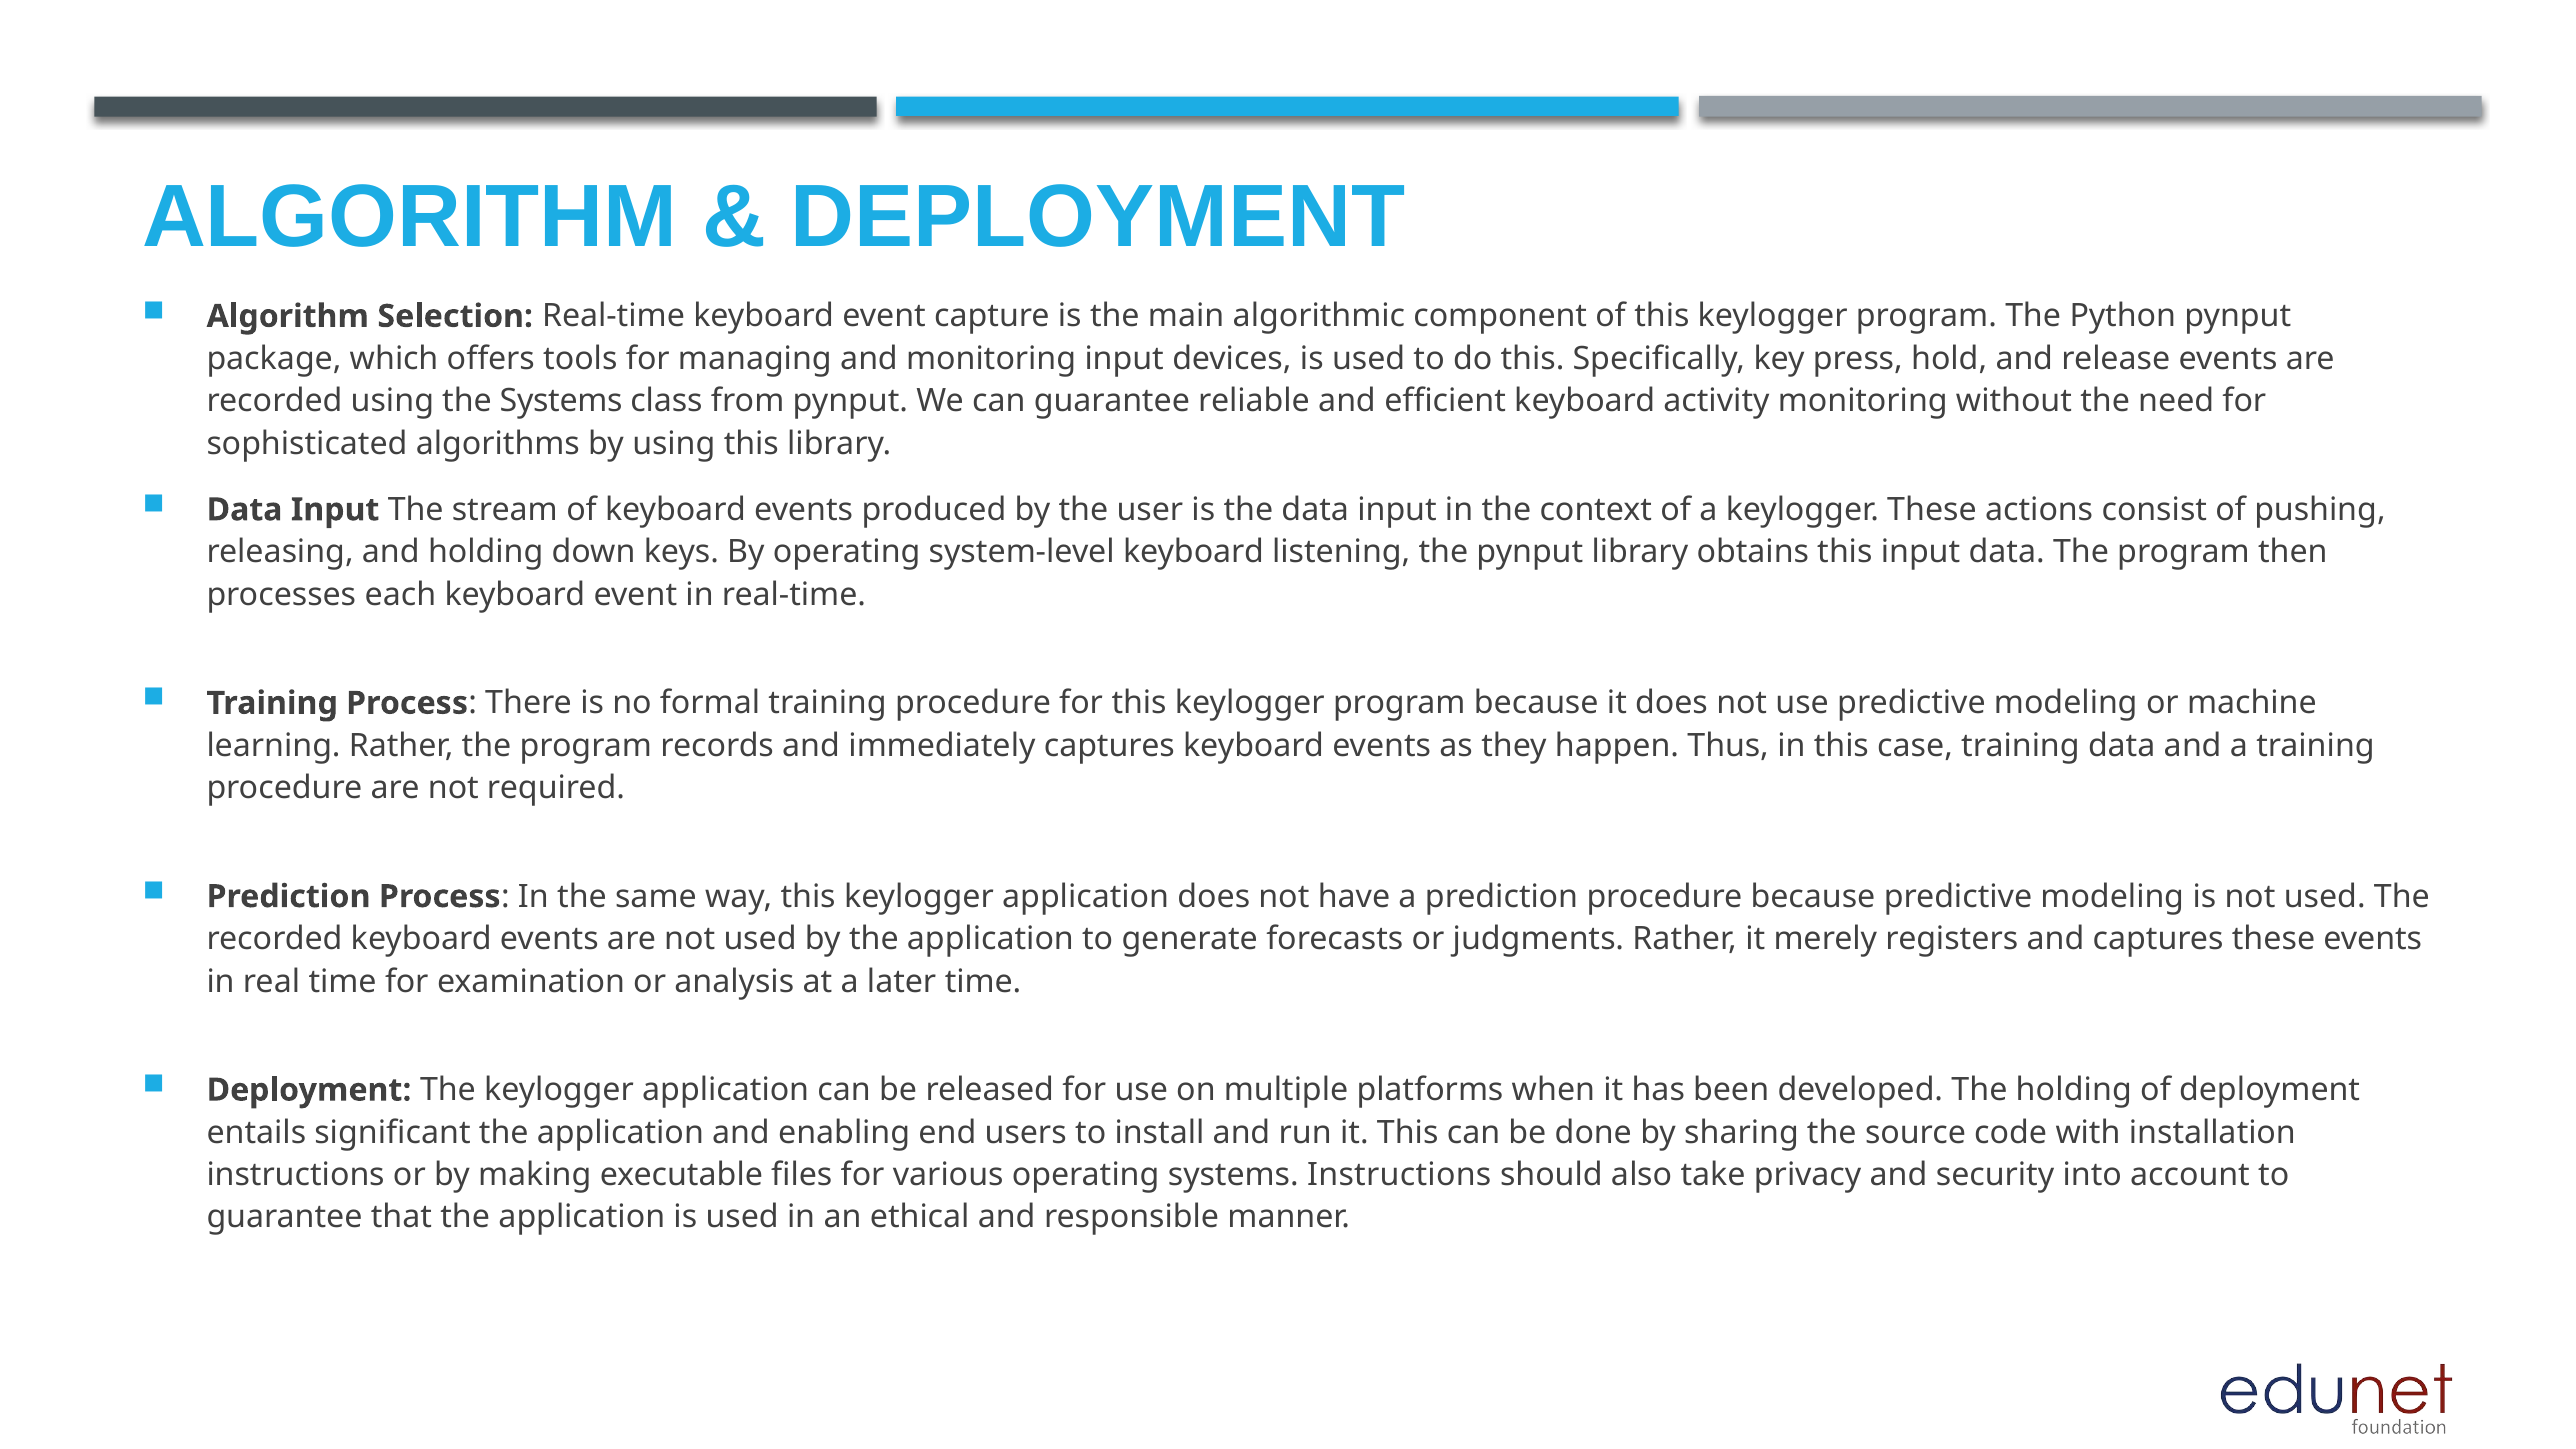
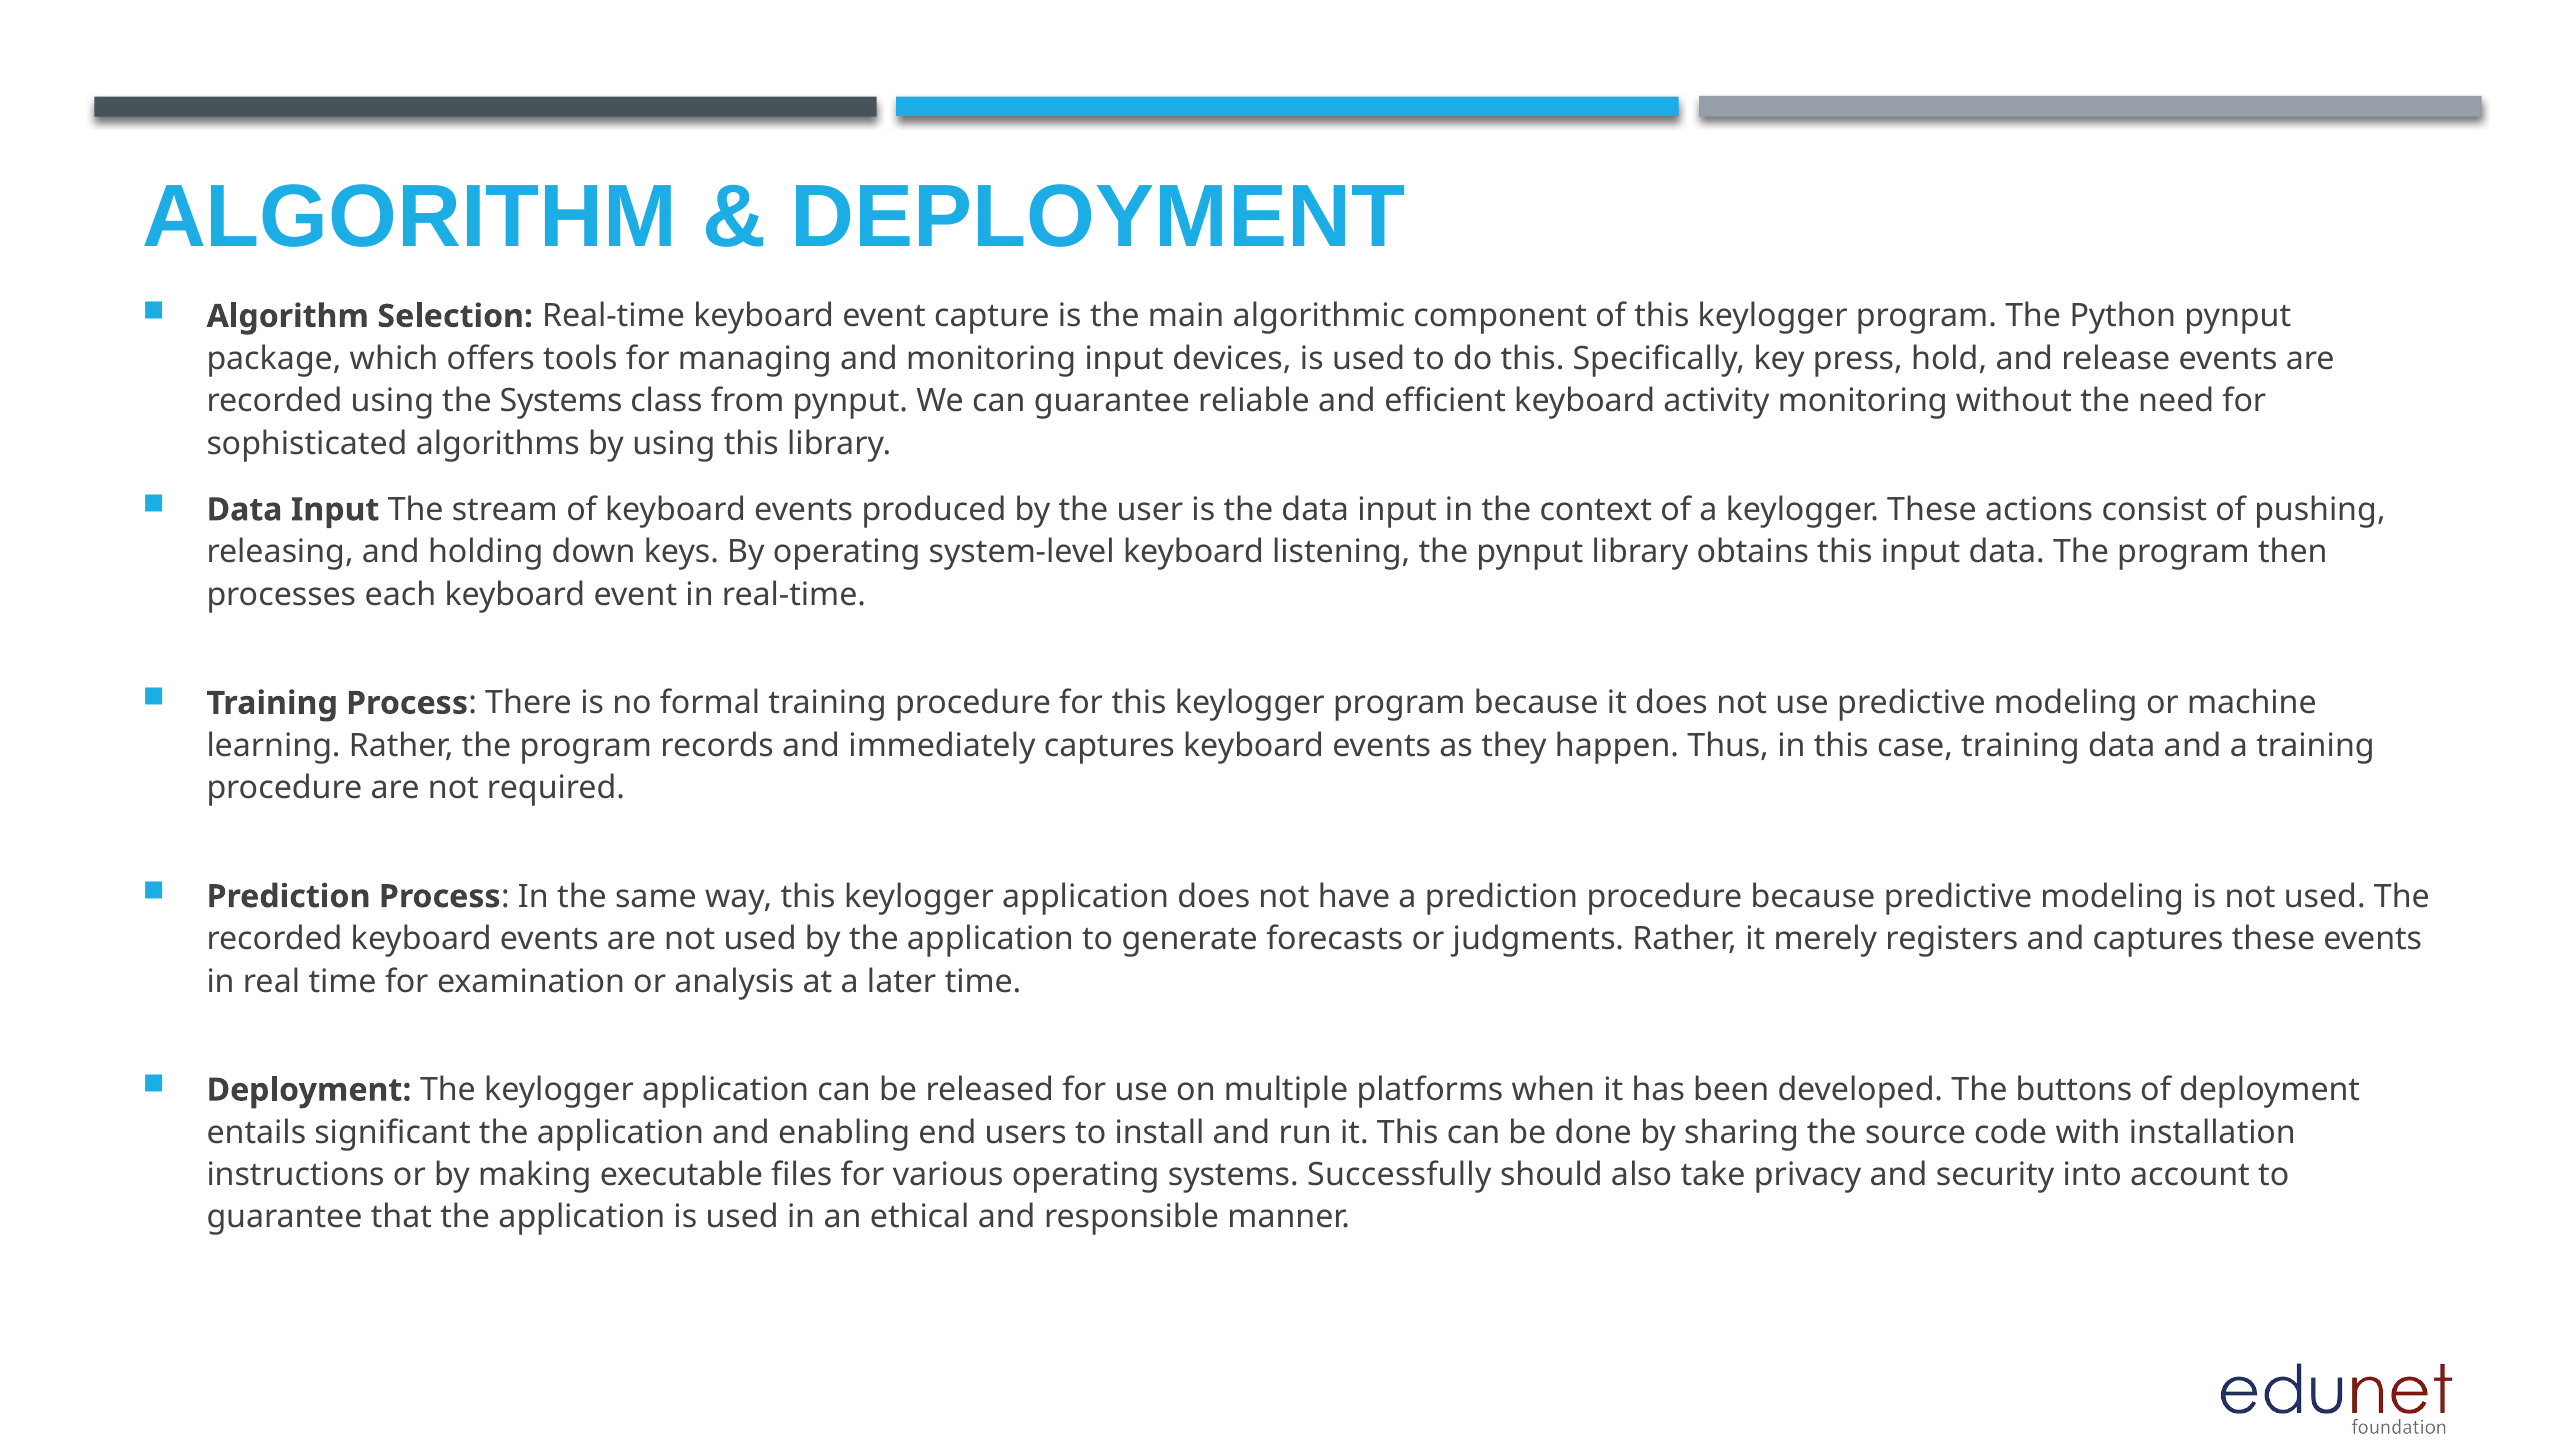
The holding: holding -> buttons
systems Instructions: Instructions -> Successfully
